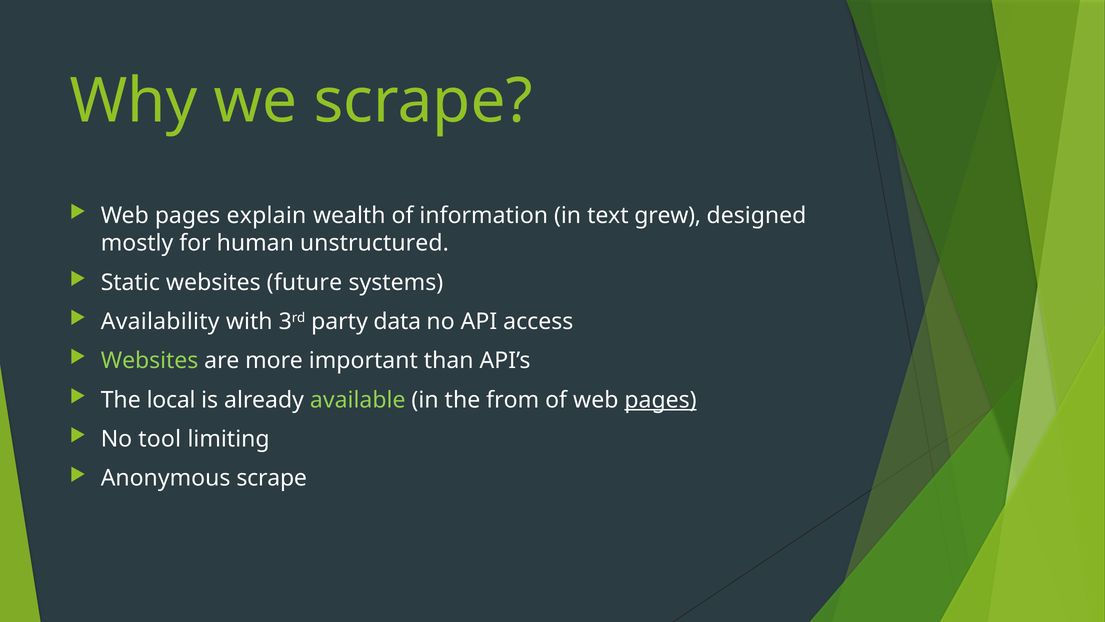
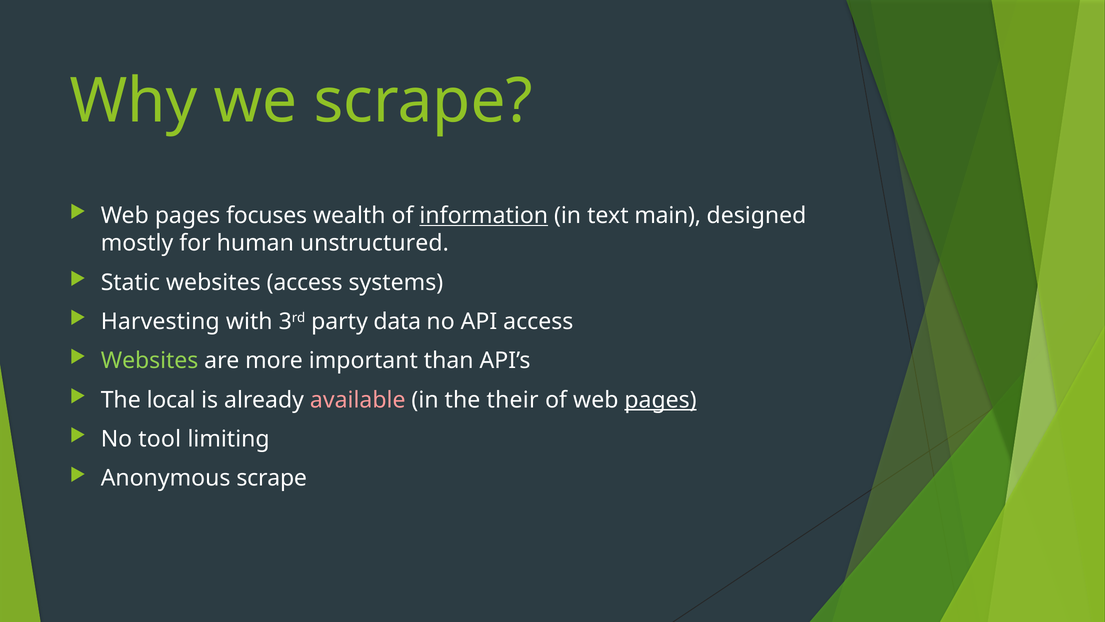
explain: explain -> focuses
information underline: none -> present
grew: grew -> main
websites future: future -> access
Availability: Availability -> Harvesting
available colour: light green -> pink
from: from -> their
